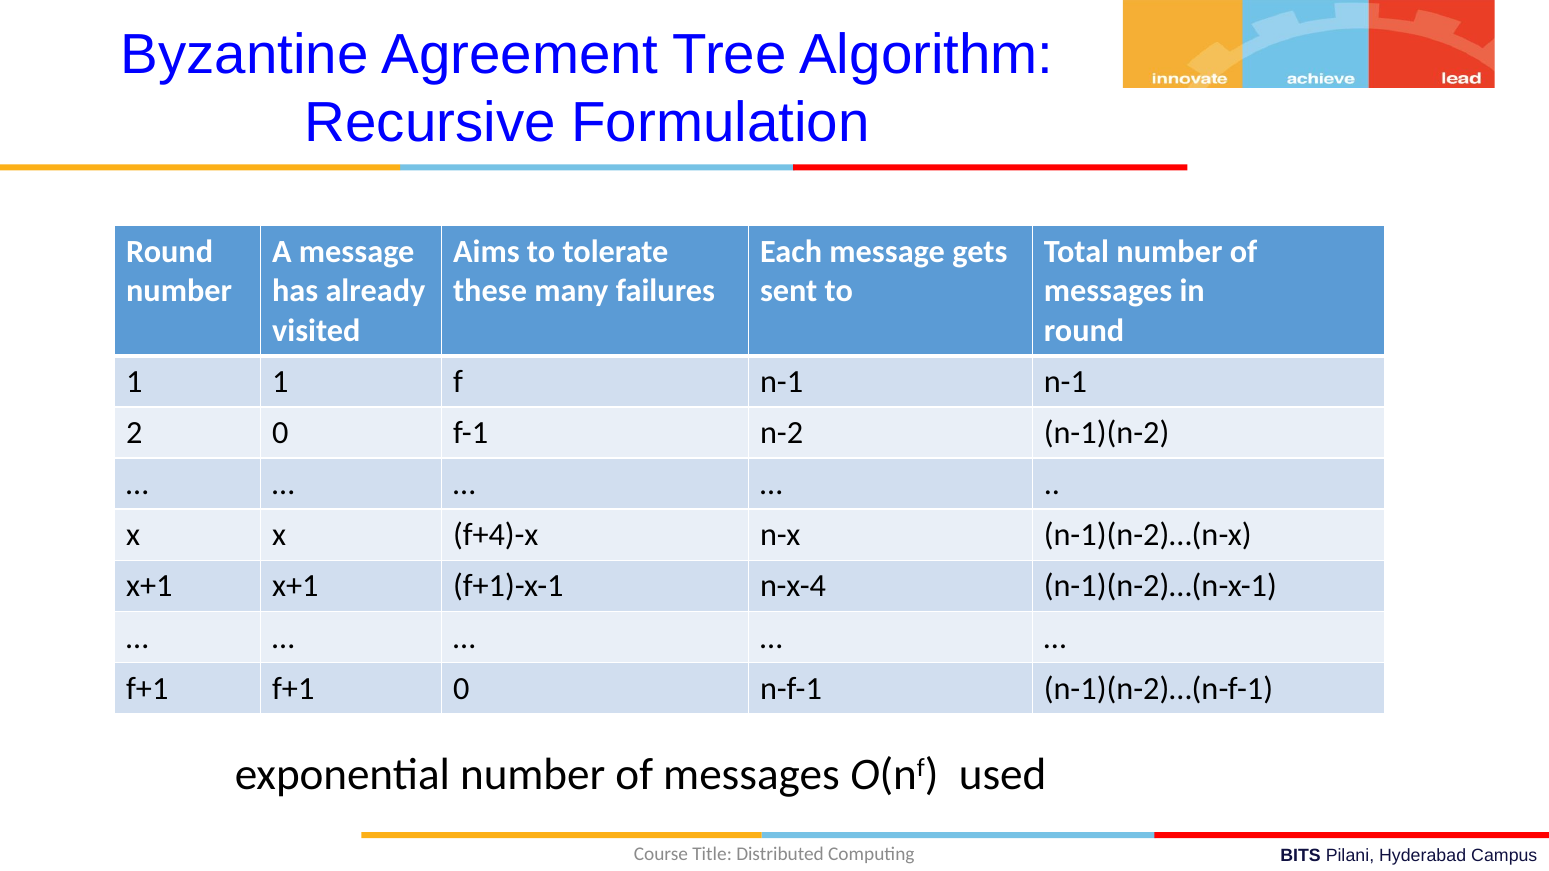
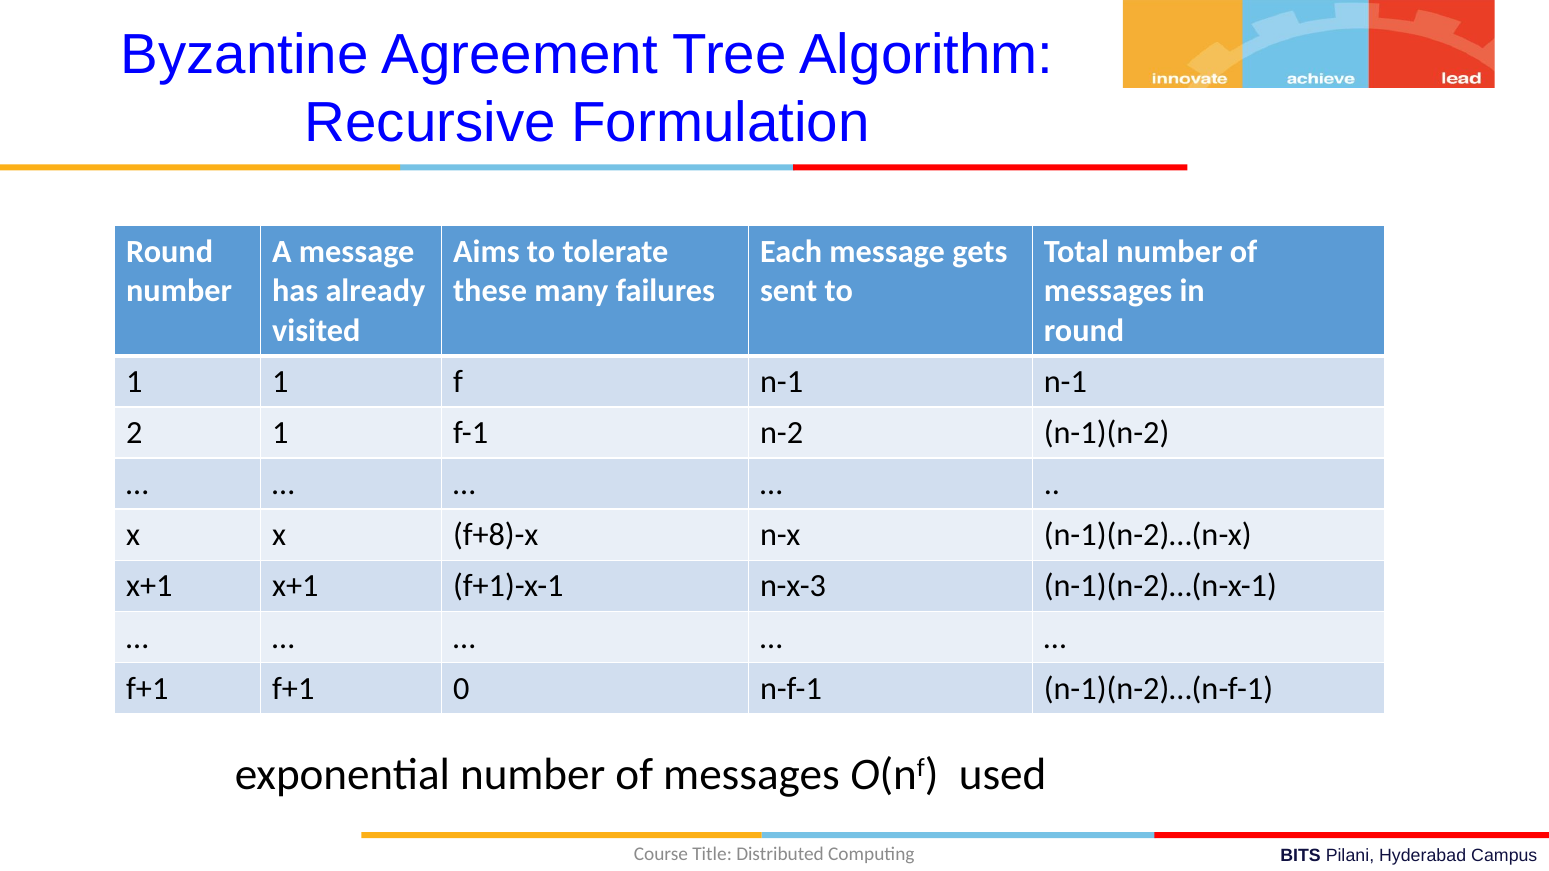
2 0: 0 -> 1
f+4)-x: f+4)-x -> f+8)-x
n-x-4: n-x-4 -> n-x-3
